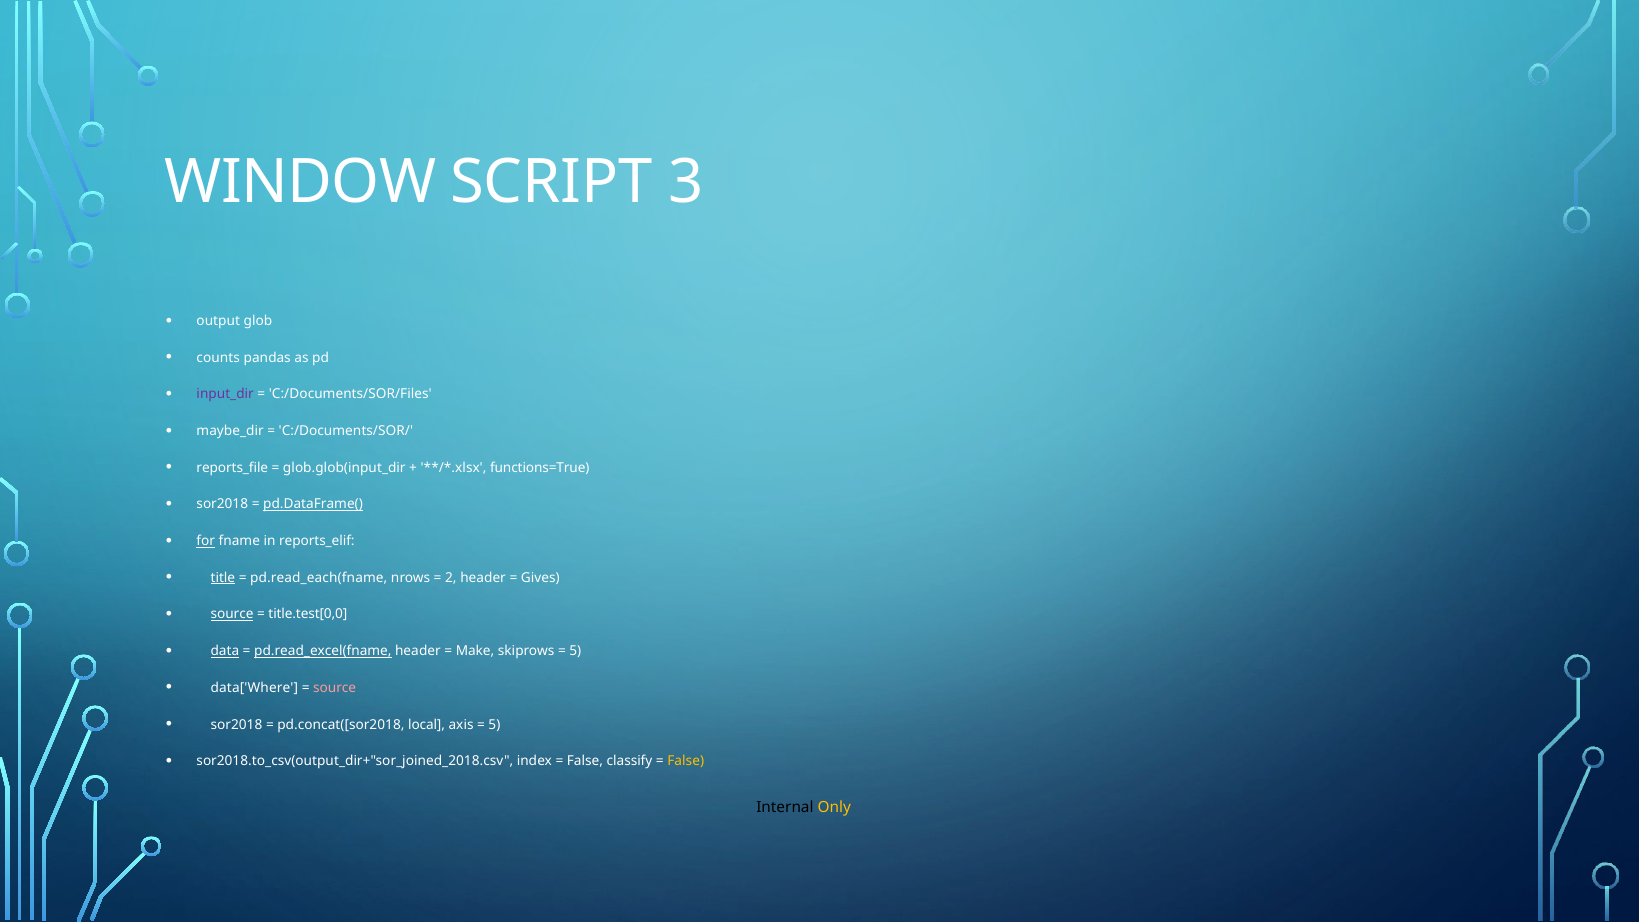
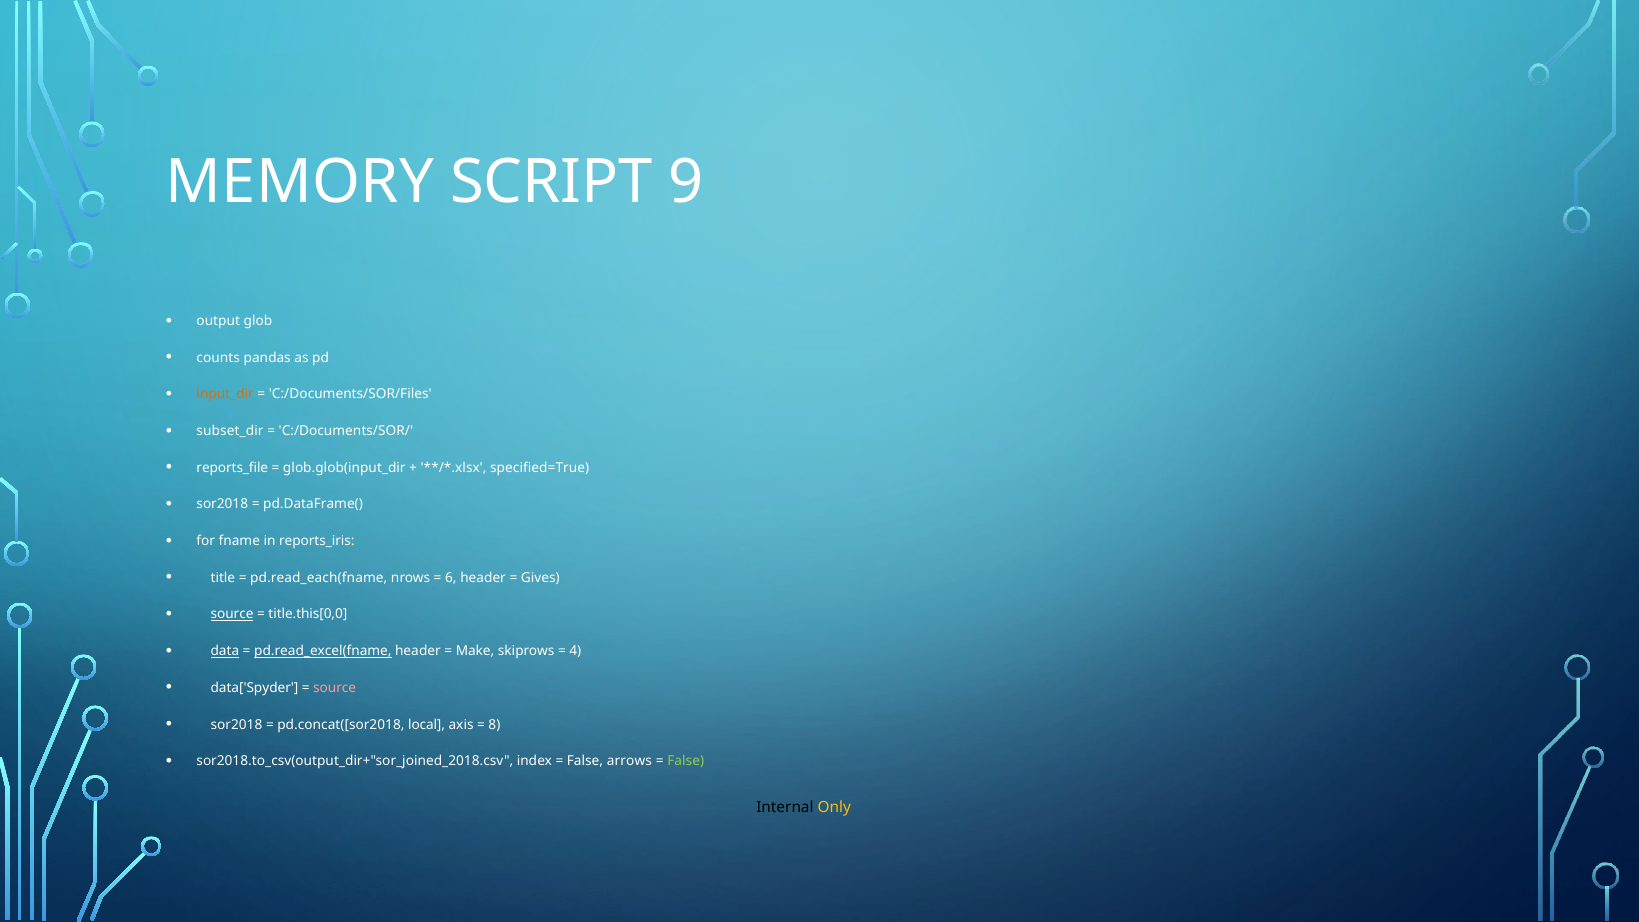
WINDOW: WINDOW -> MEMORY
3: 3 -> 9
input_dir colour: purple -> orange
maybe_dir: maybe_dir -> subset_dir
functions=True: functions=True -> specified=True
pd.DataFrame( underline: present -> none
for underline: present -> none
reports_elif: reports_elif -> reports_iris
title underline: present -> none
2: 2 -> 6
title.test[0,0: title.test[0,0 -> title.this[0,0
5 at (575, 651): 5 -> 4
data['Where: data['Where -> data['Spyder
5 at (494, 724): 5 -> 8
classify: classify -> arrows
False at (686, 761) colour: yellow -> light green
